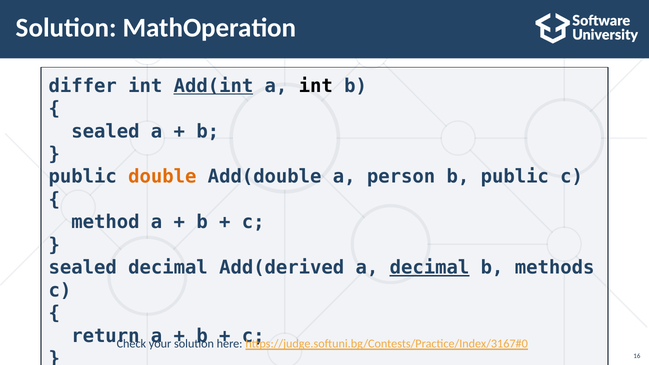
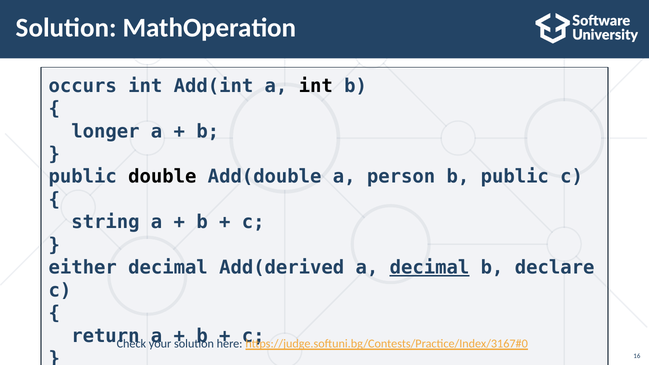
differ: differ -> occurs
Add(int underline: present -> none
sealed at (105, 131): sealed -> longer
double colour: orange -> black
method: method -> string
sealed at (83, 268): sealed -> either
methods: methods -> declare
